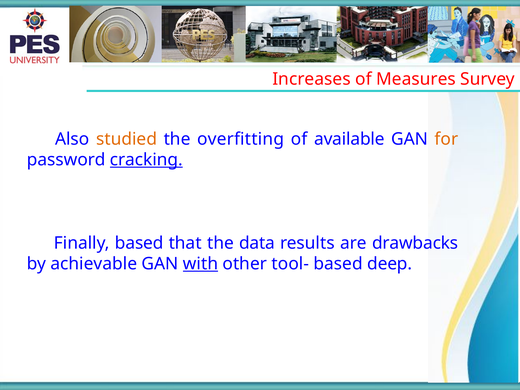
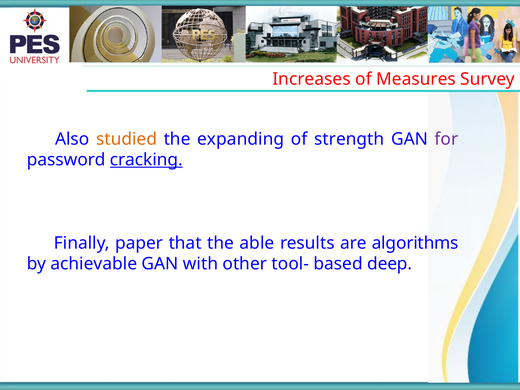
overfitting: overfitting -> expanding
available: available -> strength
for colour: orange -> purple
Finally based: based -> paper
data: data -> able
drawbacks: drawbacks -> algorithms
with underline: present -> none
